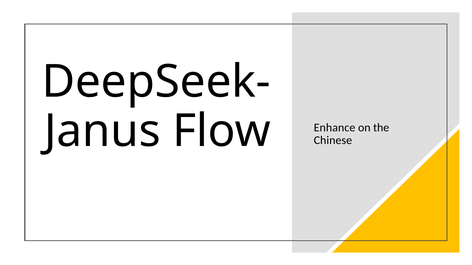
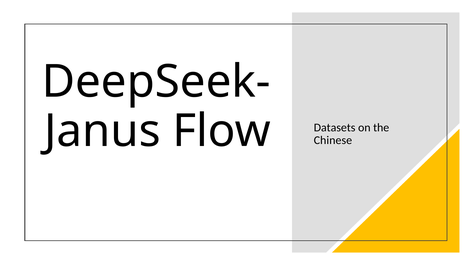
Enhance: Enhance -> Datasets
